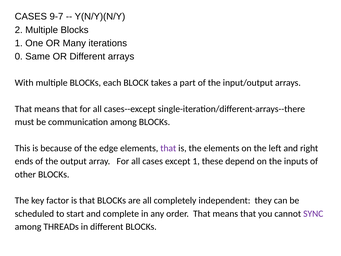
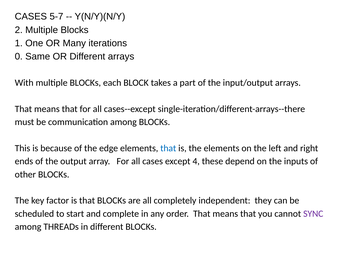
9-7: 9-7 -> 5-7
that at (168, 148) colour: purple -> blue
except 1: 1 -> 4
